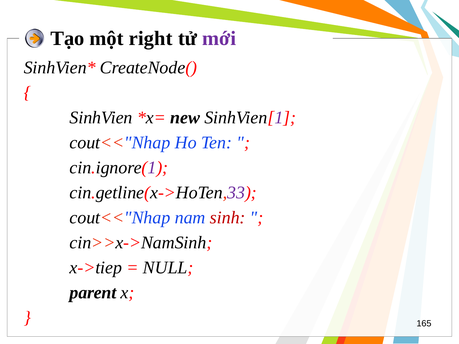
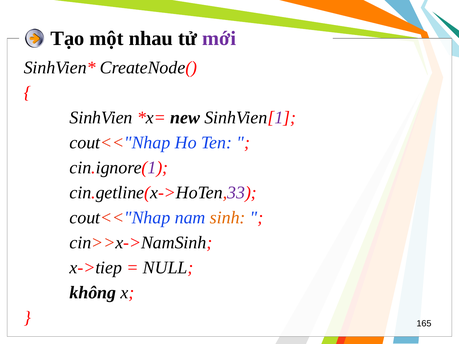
right: right -> nhau
sinh colour: red -> orange
parent: parent -> không
